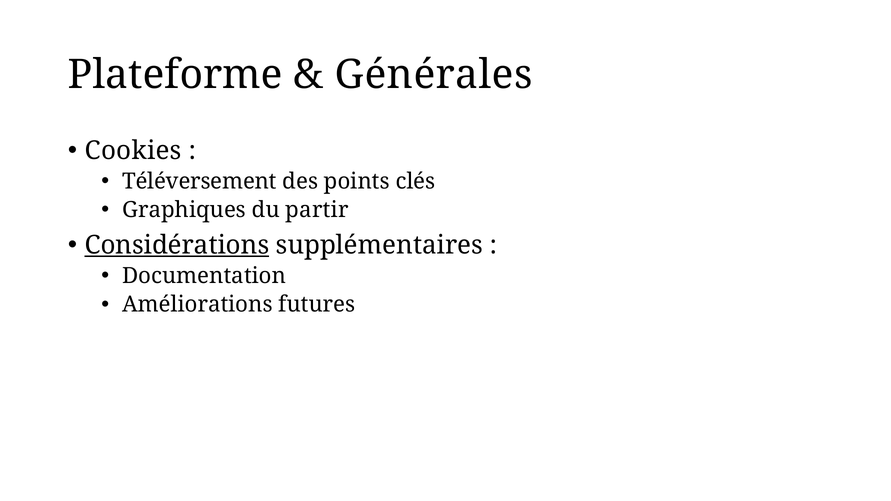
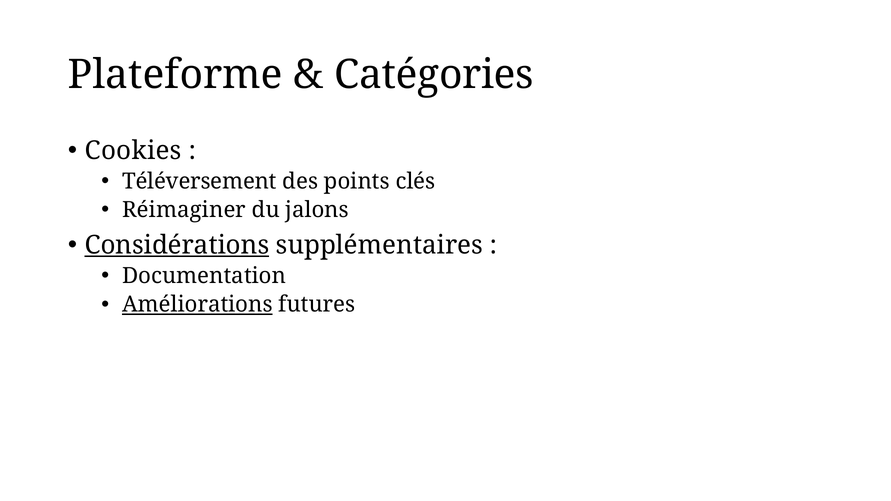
Générales: Générales -> Catégories
Graphiques: Graphiques -> Réimaginer
partir: partir -> jalons
Améliorations underline: none -> present
